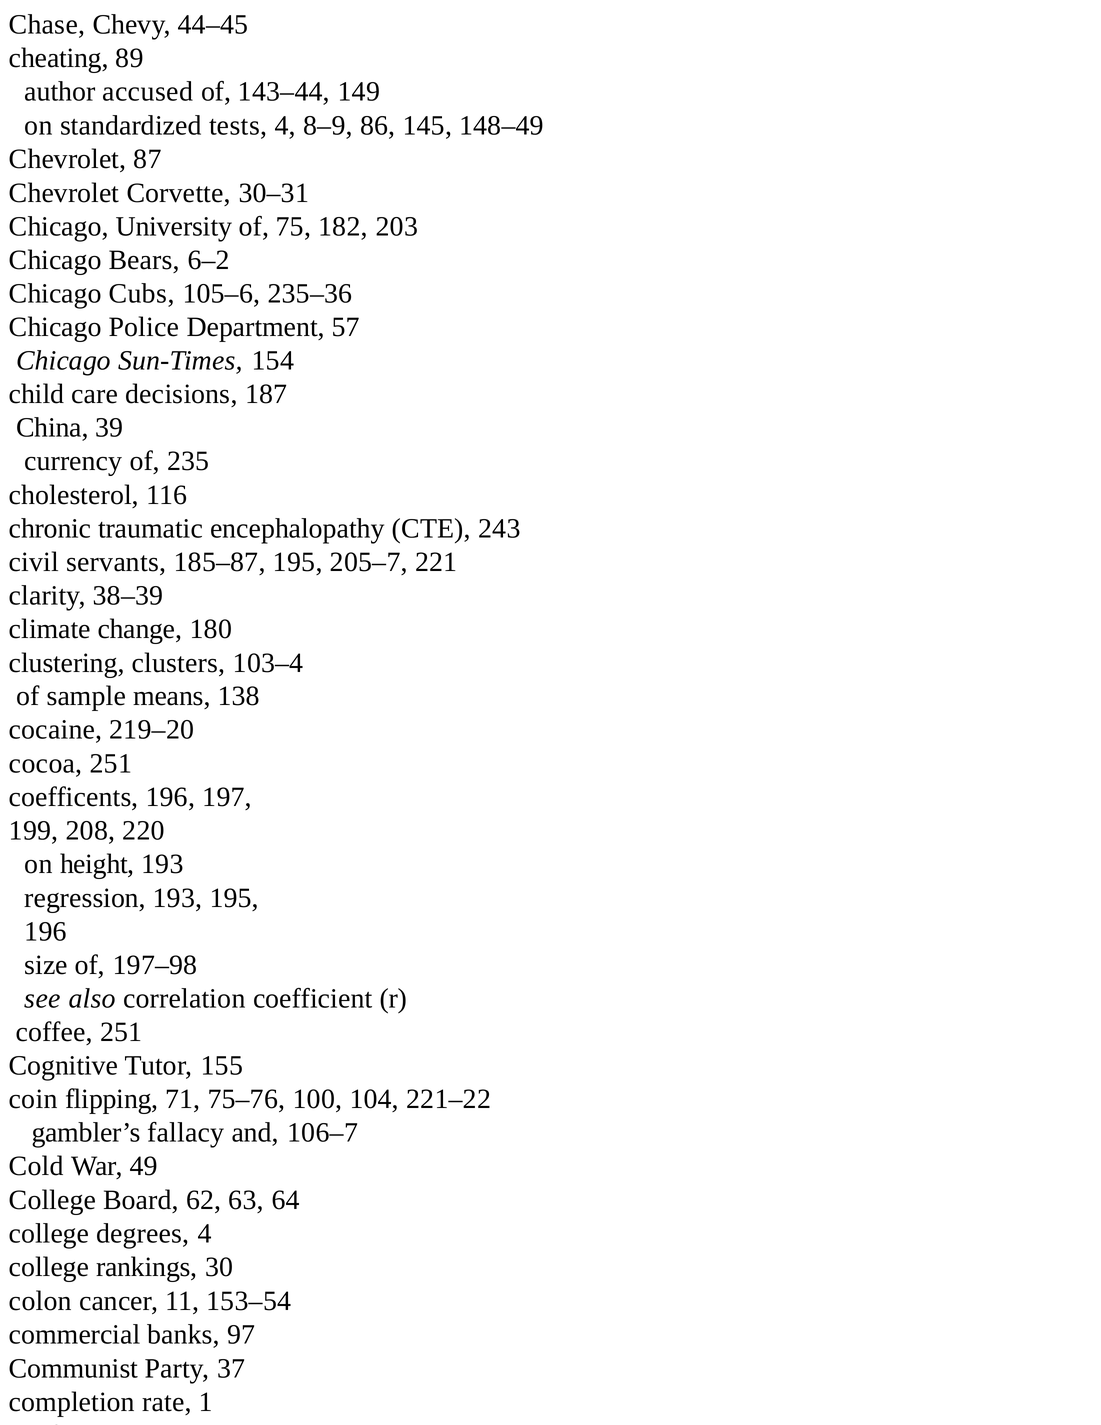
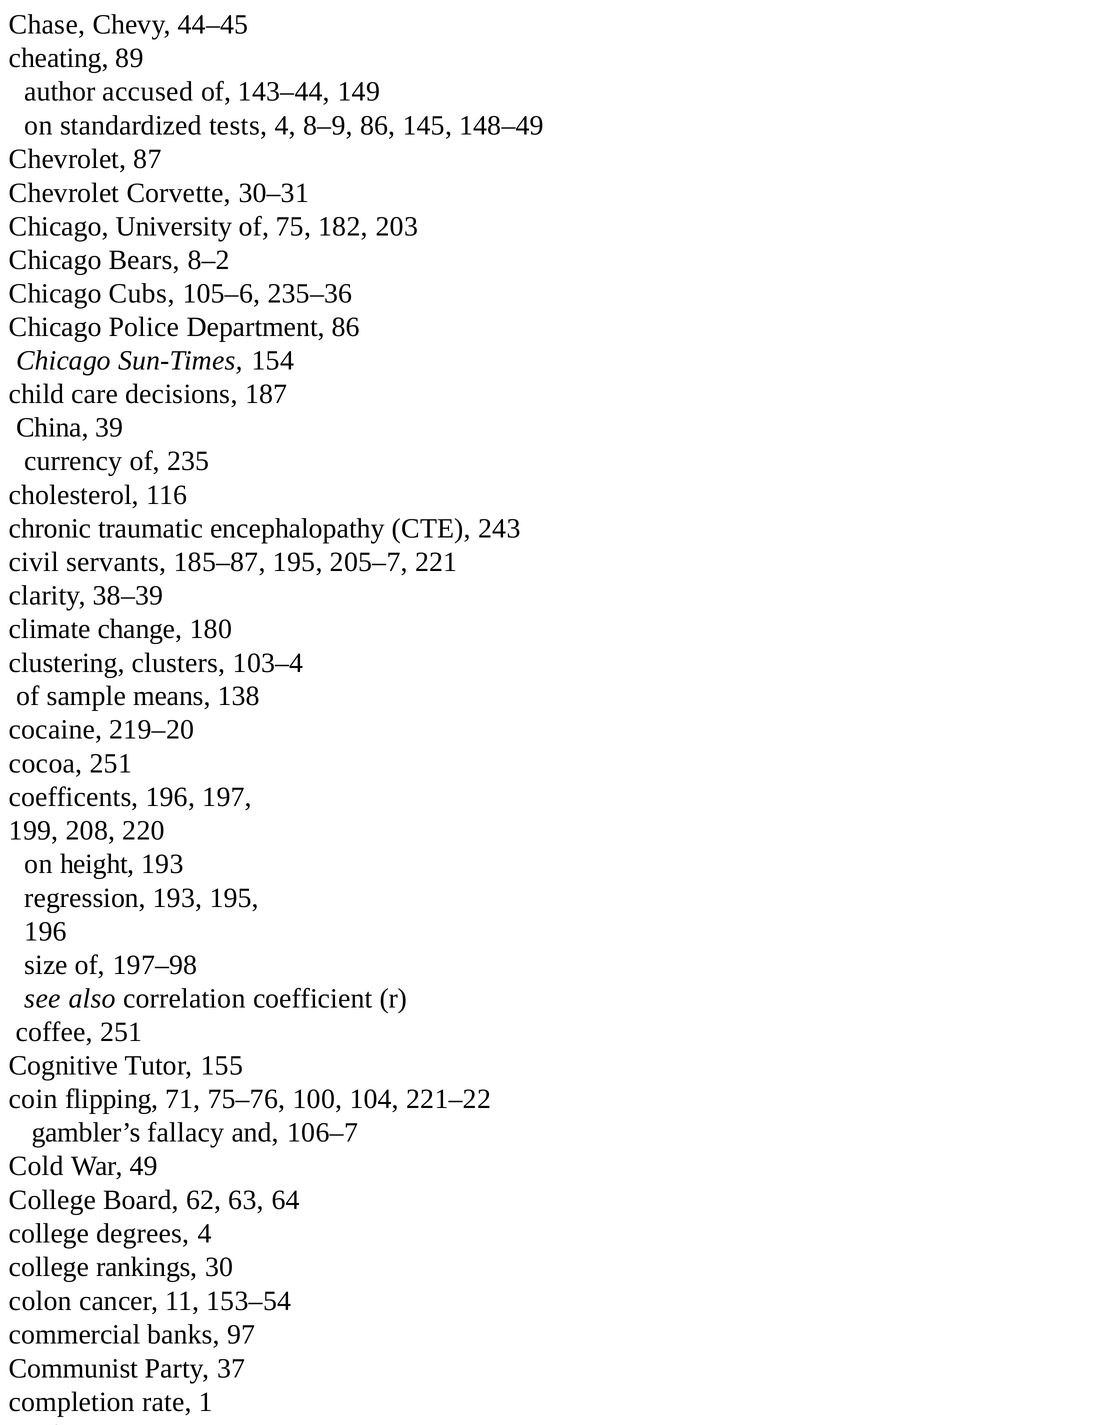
6–2: 6–2 -> 8–2
Department 57: 57 -> 86
